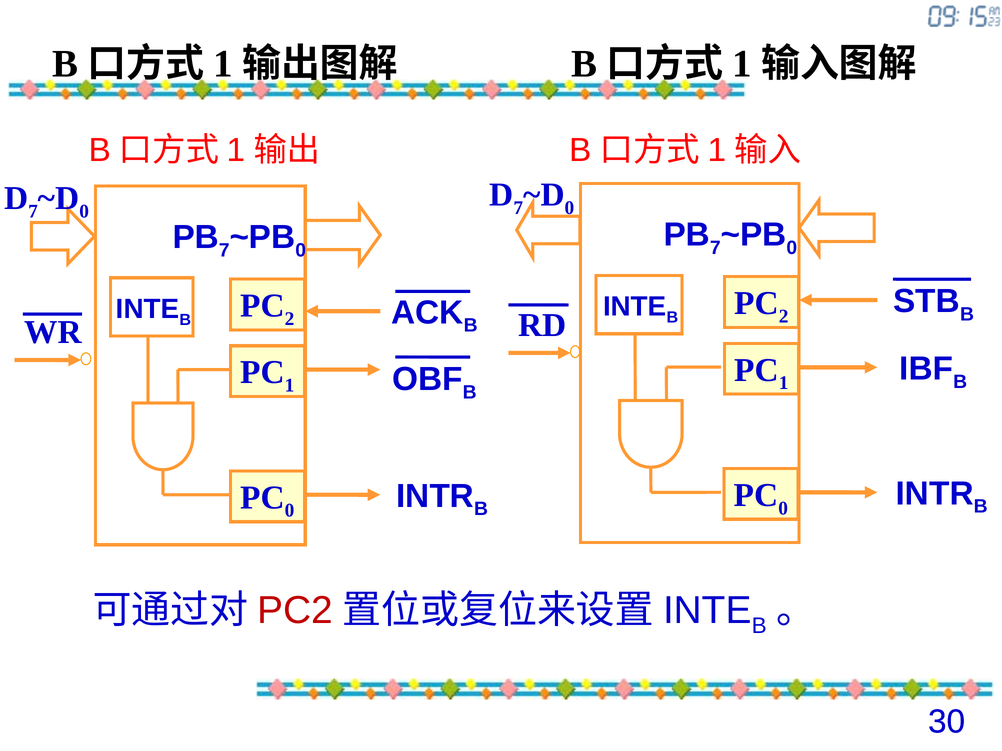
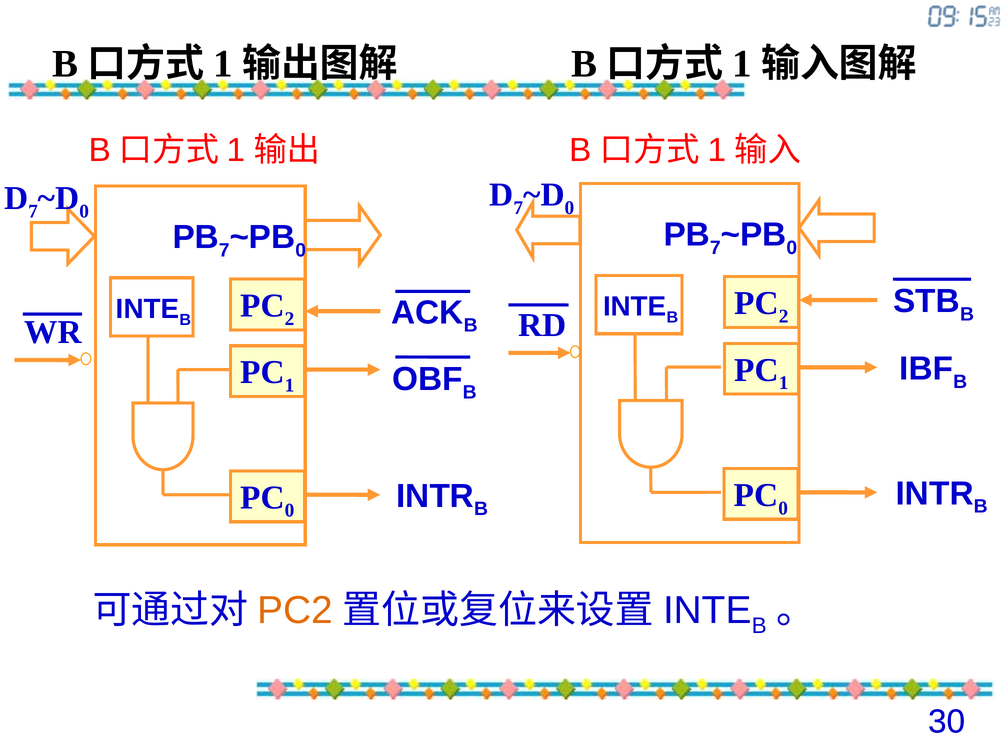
PC2 colour: red -> orange
